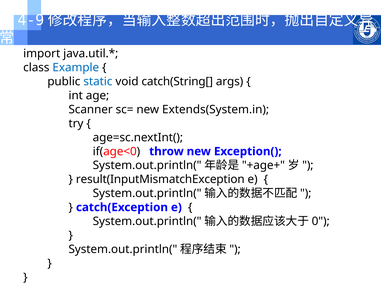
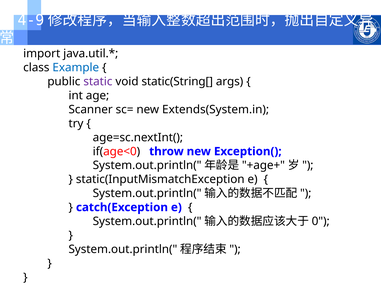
static colour: blue -> purple
catch(String[: catch(String[ -> static(String[
result(InputMismatchException: result(InputMismatchException -> static(InputMismatchException
